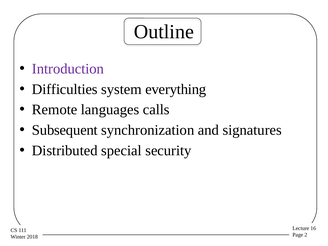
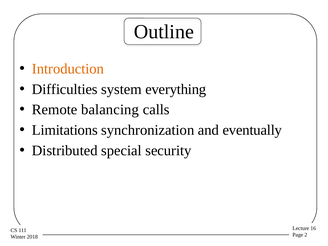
Introduction colour: purple -> orange
languages: languages -> balancing
Subsequent: Subsequent -> Limitations
signatures: signatures -> eventually
